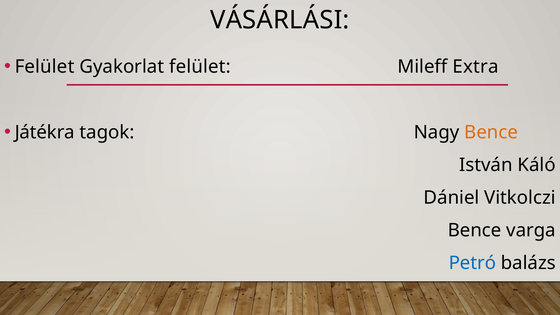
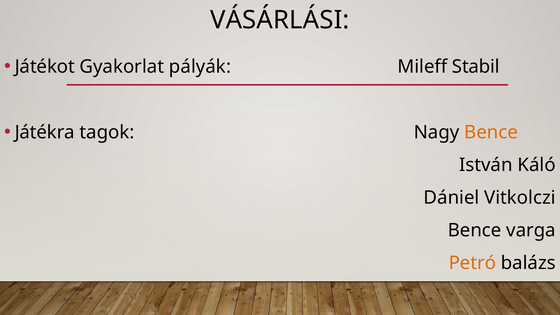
Felület at (45, 67): Felület -> Játékot
Gyakorlat felület: felület -> pályák
Extra: Extra -> Stabil
Petró colour: blue -> orange
